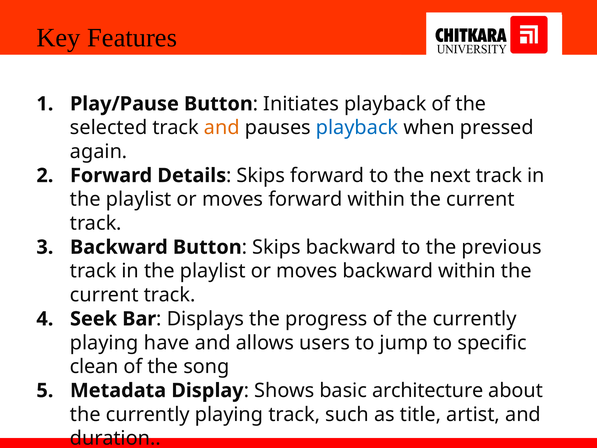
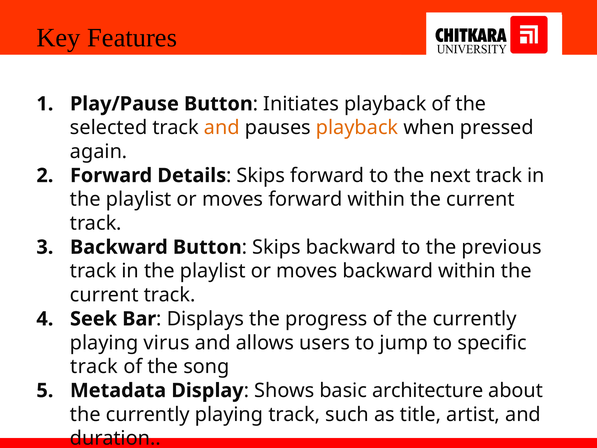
playback at (357, 128) colour: blue -> orange
have: have -> virus
clean at (94, 366): clean -> track
